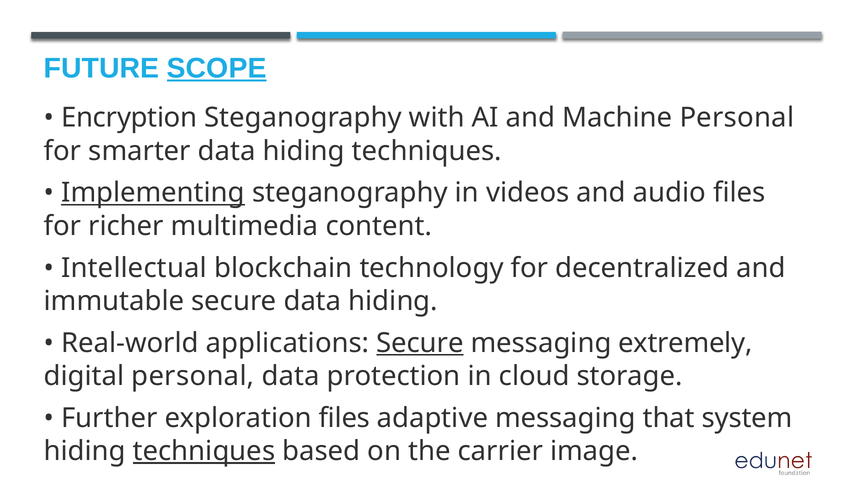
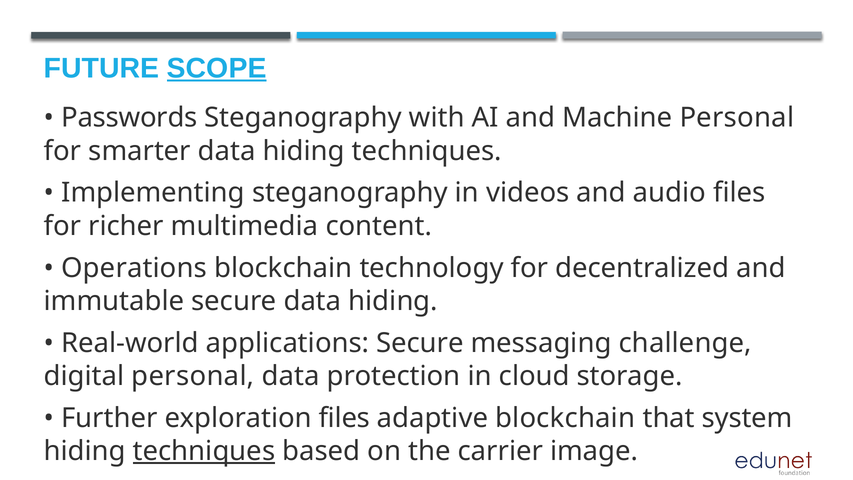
Encryption: Encryption -> Passwords
Implementing underline: present -> none
Intellectual: Intellectual -> Operations
Secure at (420, 343) underline: present -> none
extremely: extremely -> challenge
adaptive messaging: messaging -> blockchain
